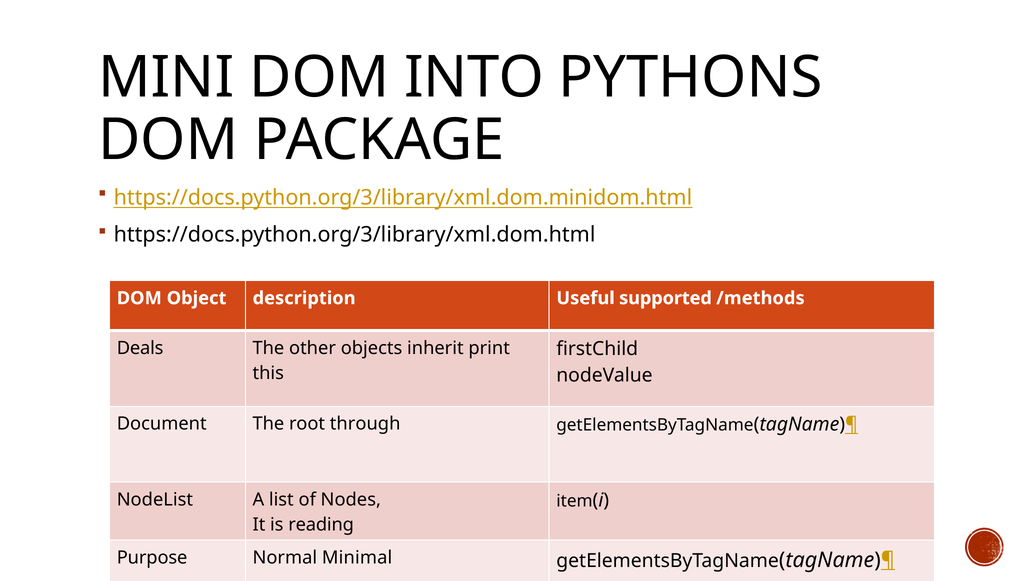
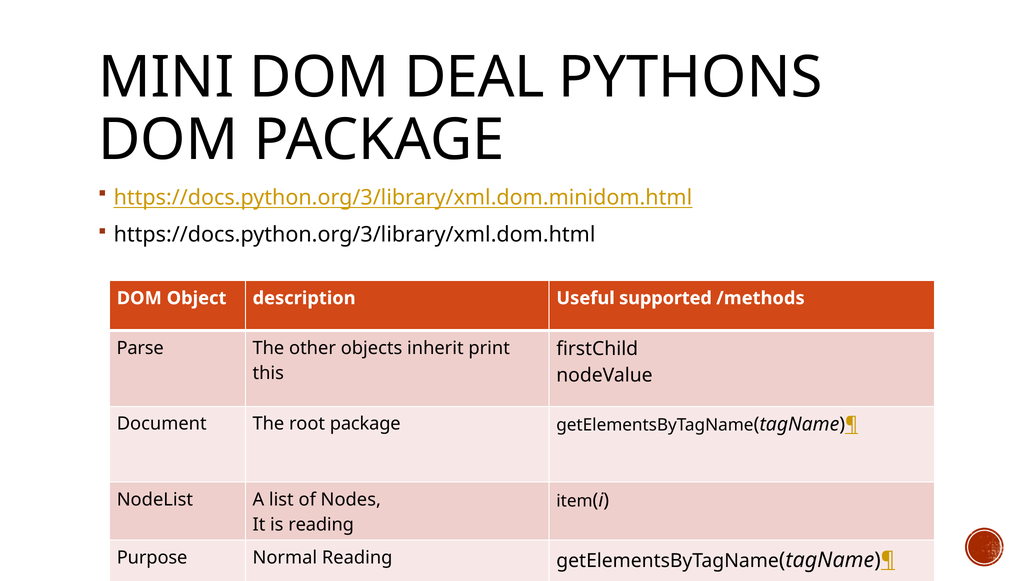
INTO: INTO -> DEAL
Deals: Deals -> Parse
root through: through -> package
Normal Minimal: Minimal -> Reading
